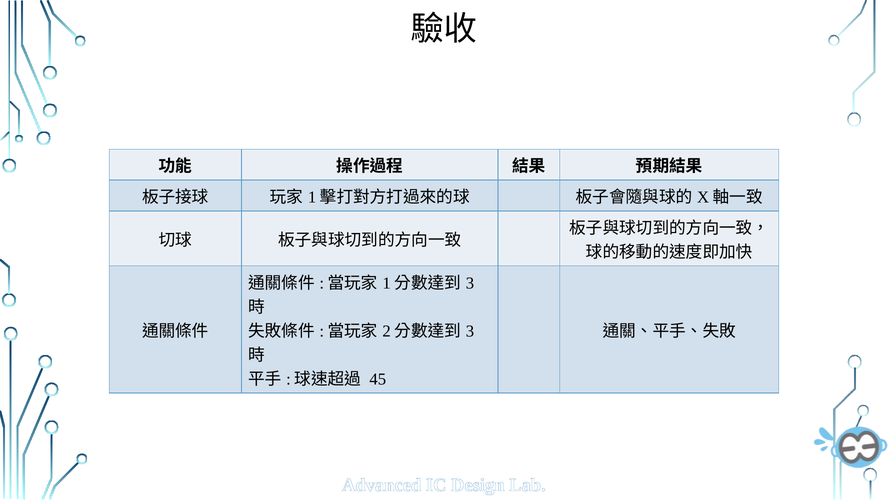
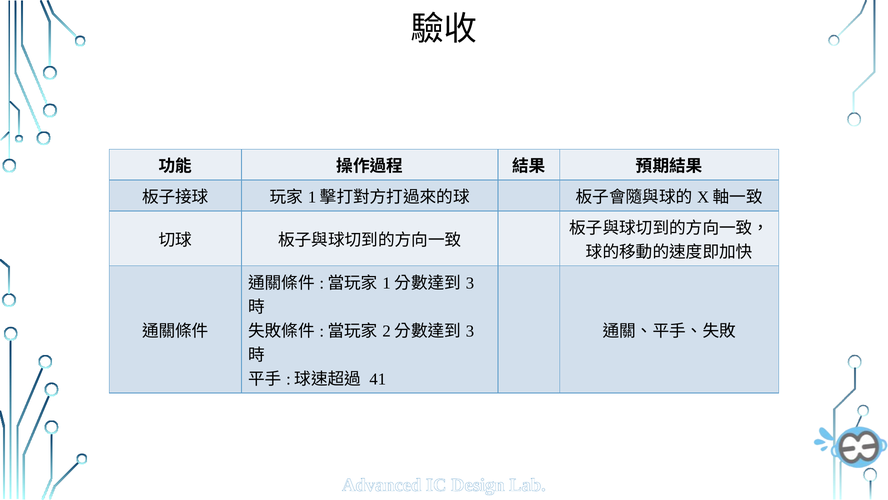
45: 45 -> 41
